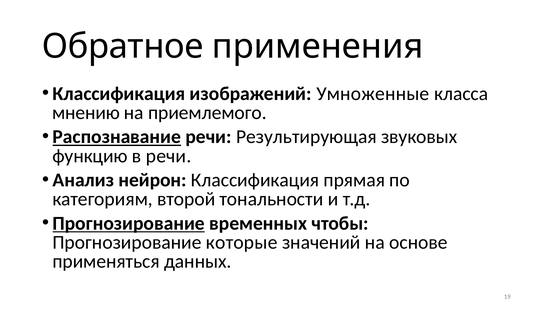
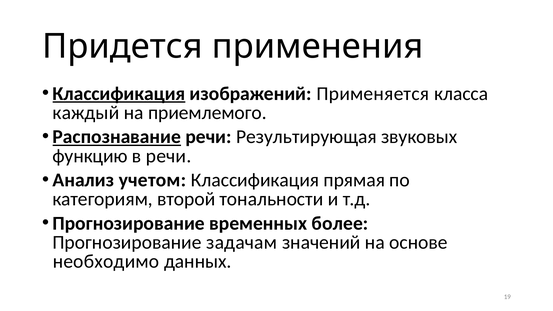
Обратное: Обратное -> Придется
Классификация at (119, 94) underline: none -> present
Умноженные: Умноженные -> Применяется
мнению: мнению -> каждый
нейрон: нейрон -> учетом
Прогнозирование at (129, 223) underline: present -> none
чтобы: чтобы -> более
которые: которые -> задачам
применяться: применяться -> необходимо
